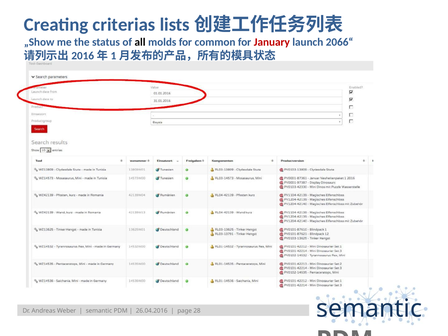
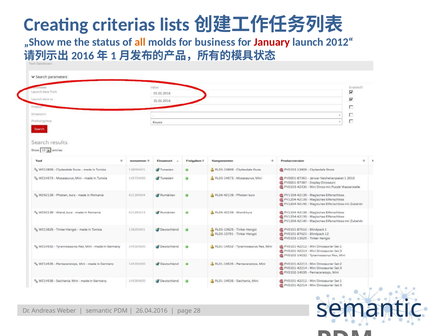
all colour: black -> orange
common: common -> business
2066“: 2066“ -> 2012“
